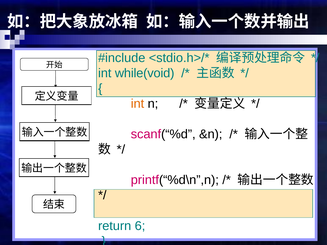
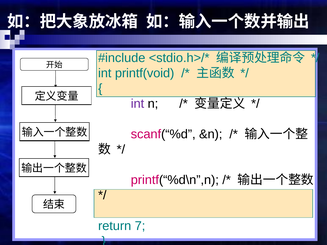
while(void: while(void -> printf(void
int at (137, 104) colour: orange -> purple
6: 6 -> 7
